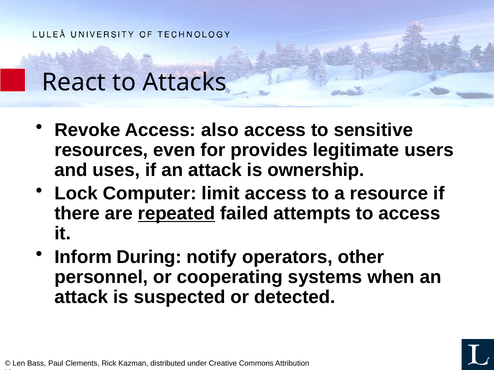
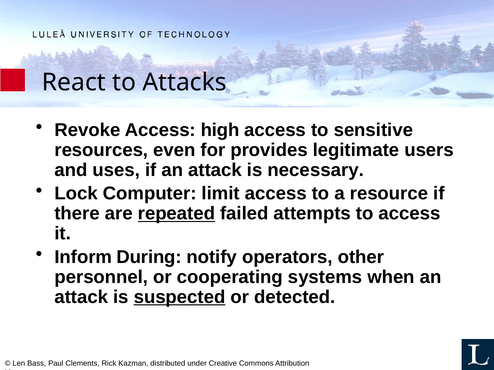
also: also -> high
ownership: ownership -> necessary
suspected underline: none -> present
